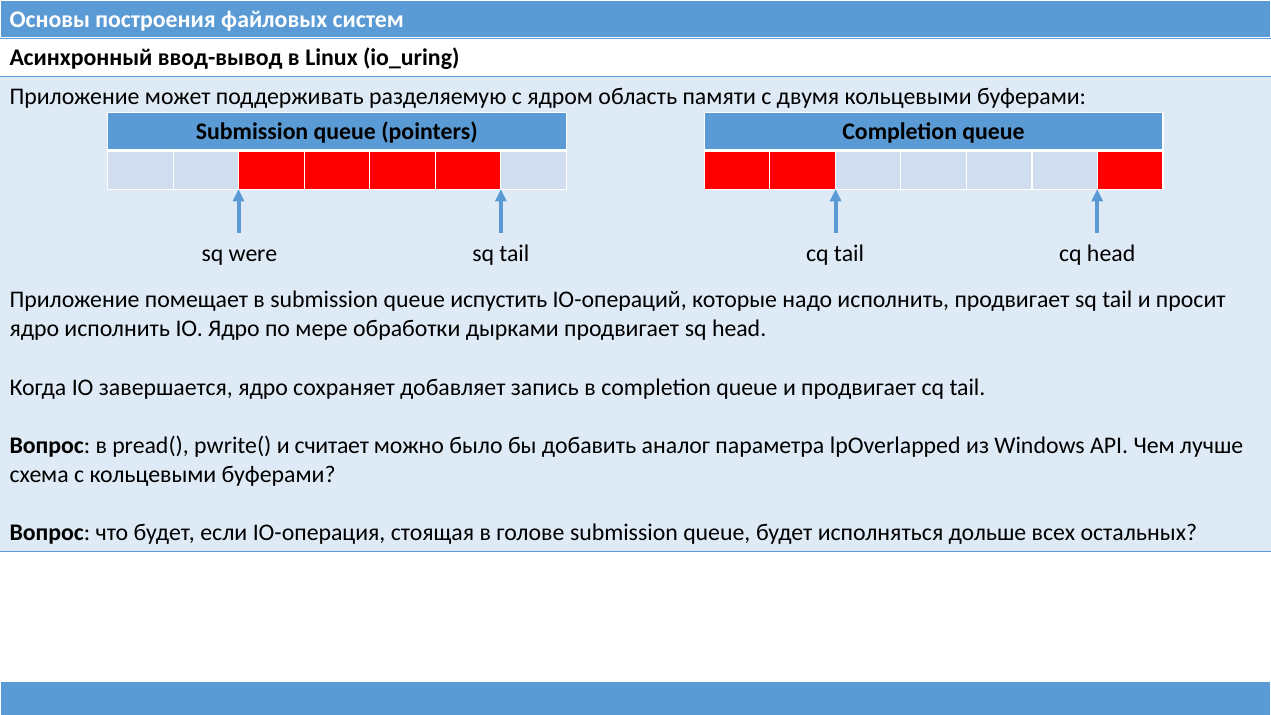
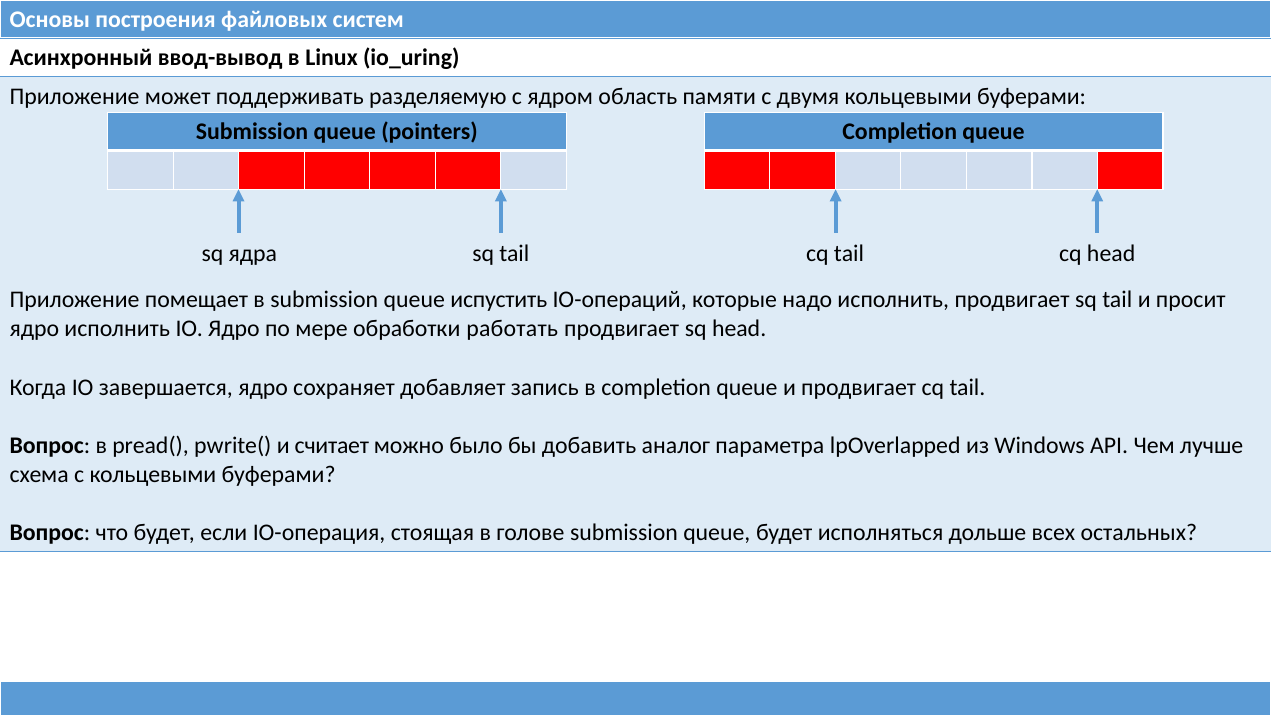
were: were -> ядра
дырками: дырками -> работать
